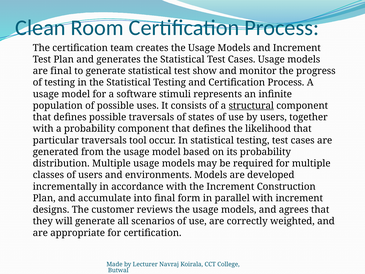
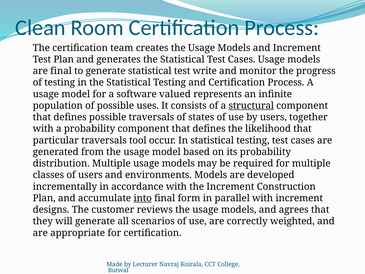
show: show -> write
stimuli: stimuli -> valued
into underline: none -> present
